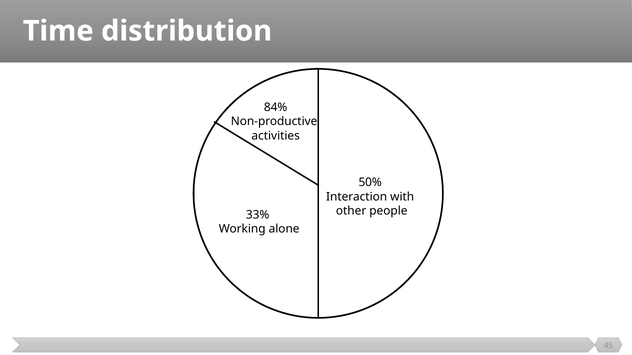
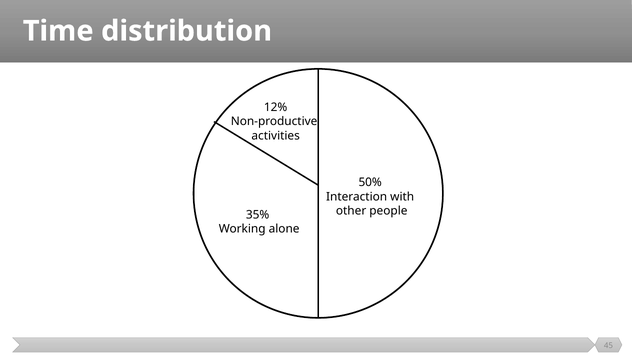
84%: 84% -> 12%
33%: 33% -> 35%
